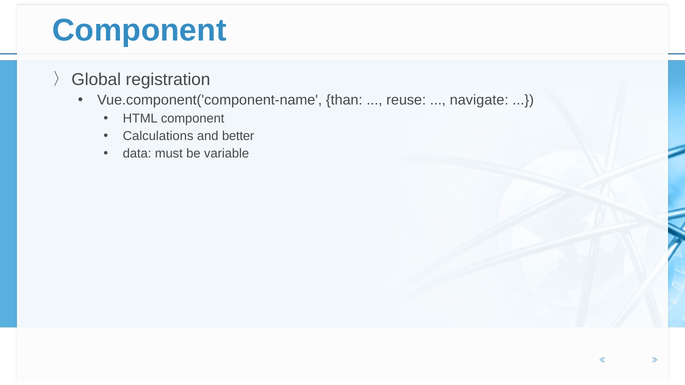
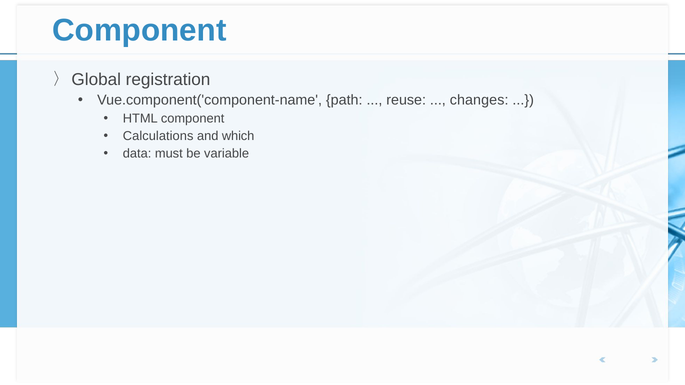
than: than -> path
navigate: navigate -> changes
better: better -> which
